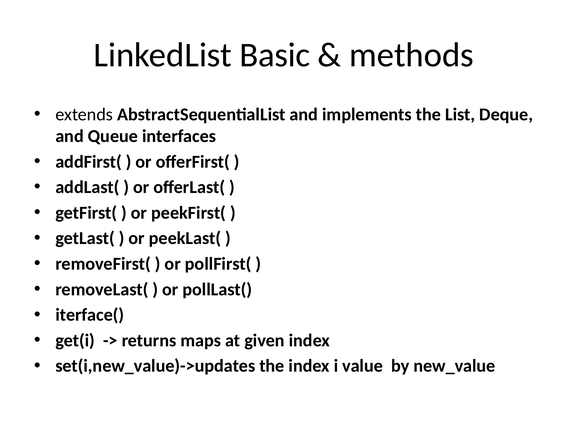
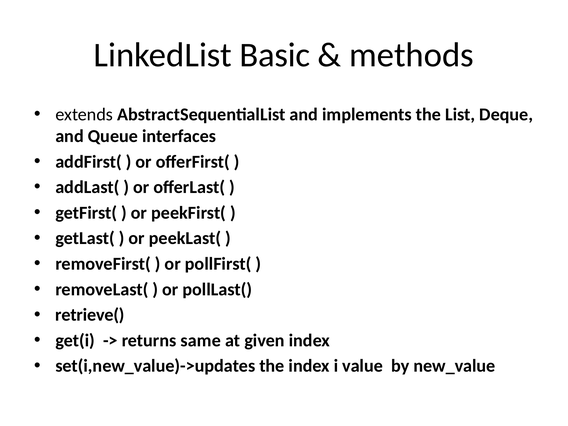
iterface(: iterface( -> retrieve(
maps: maps -> same
